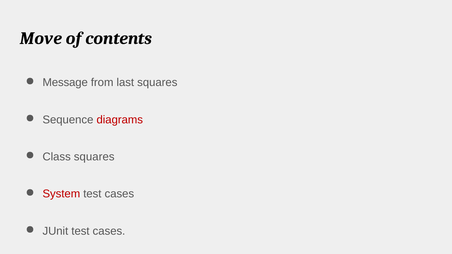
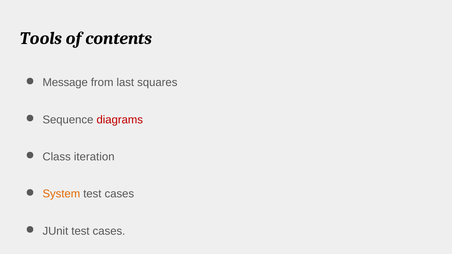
Move at (41, 38): Move -> Tools
Class squares: squares -> iteration
System colour: red -> orange
